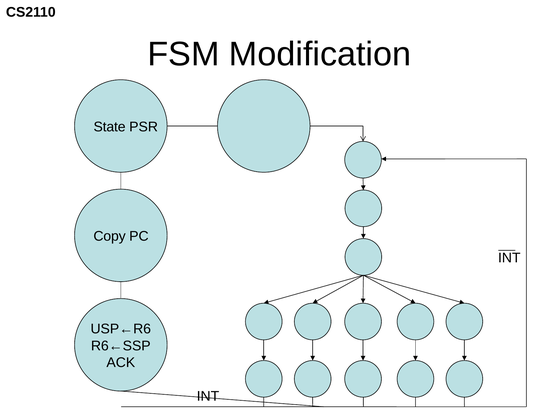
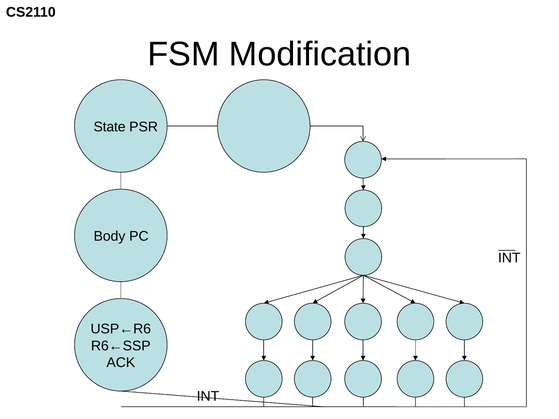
Copy: Copy -> Body
